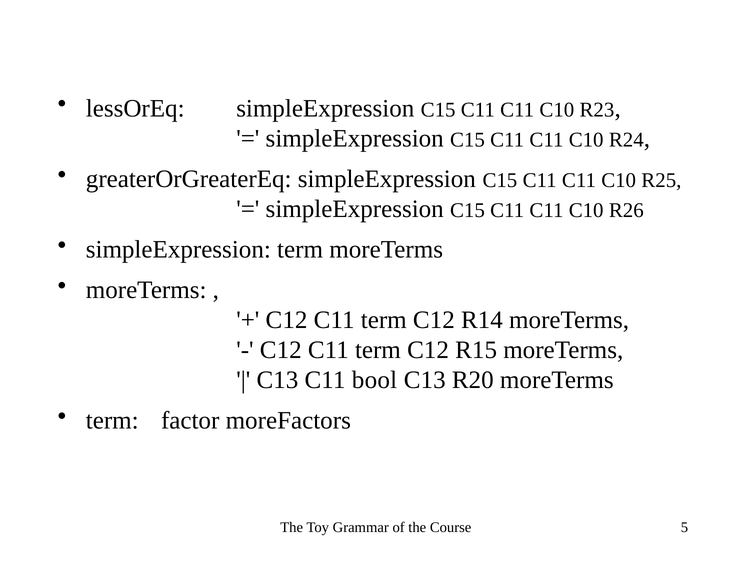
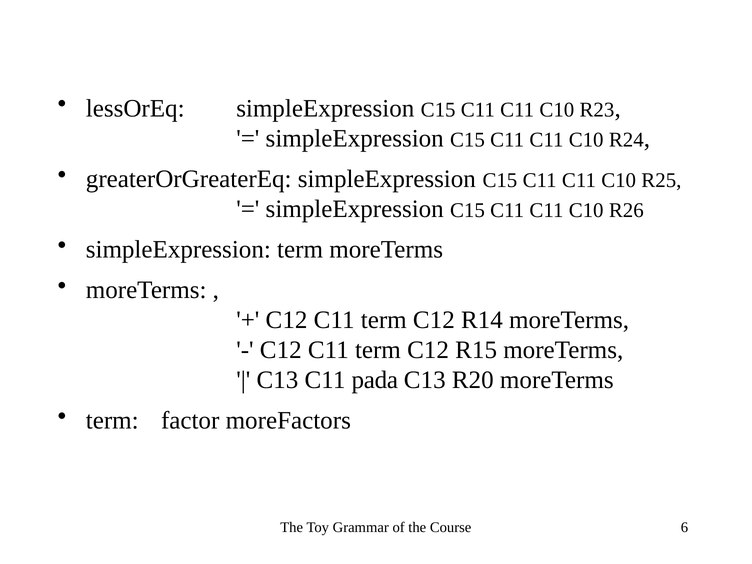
bool: bool -> pada
5: 5 -> 6
